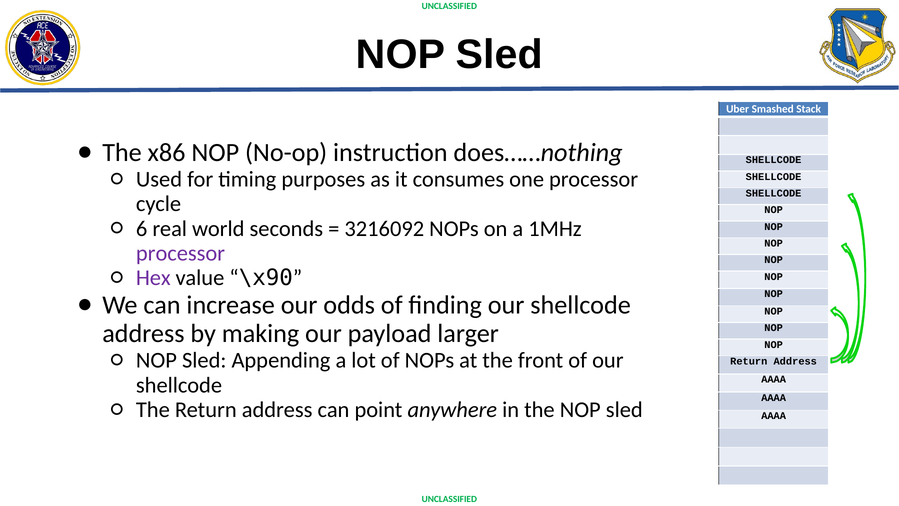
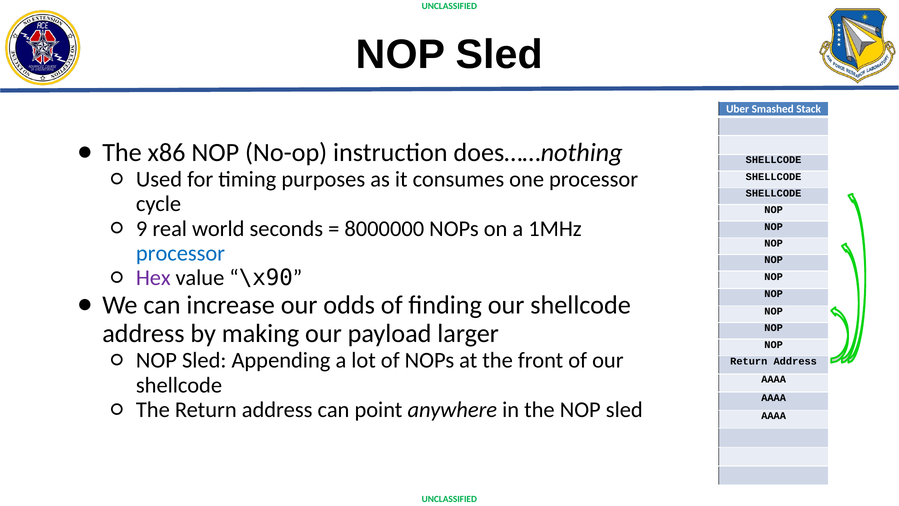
6: 6 -> 9
3216092: 3216092 -> 8000000
processor at (181, 253) colour: purple -> blue
